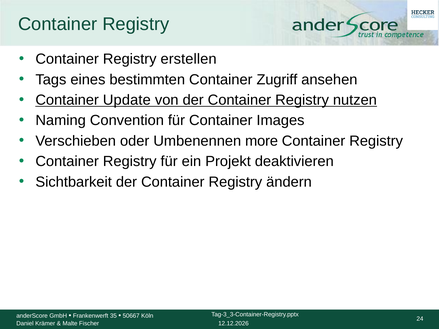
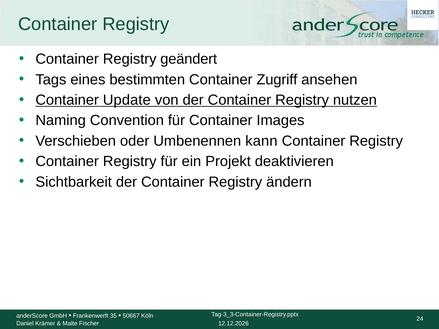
erstellen: erstellen -> geändert
more: more -> kann
